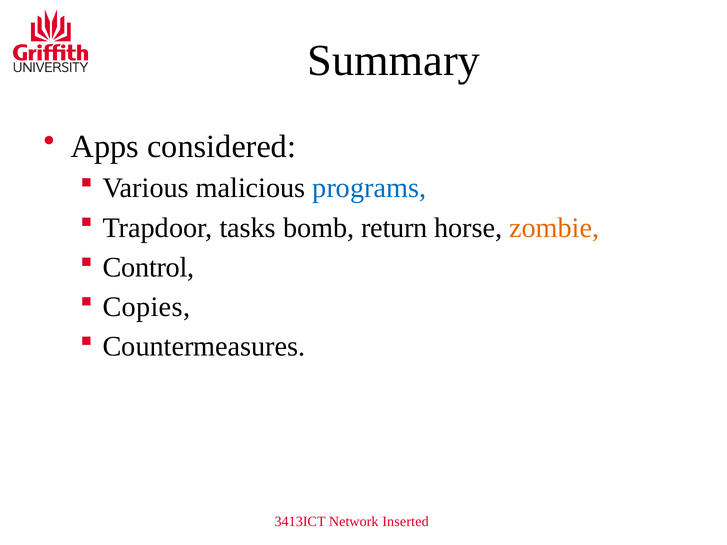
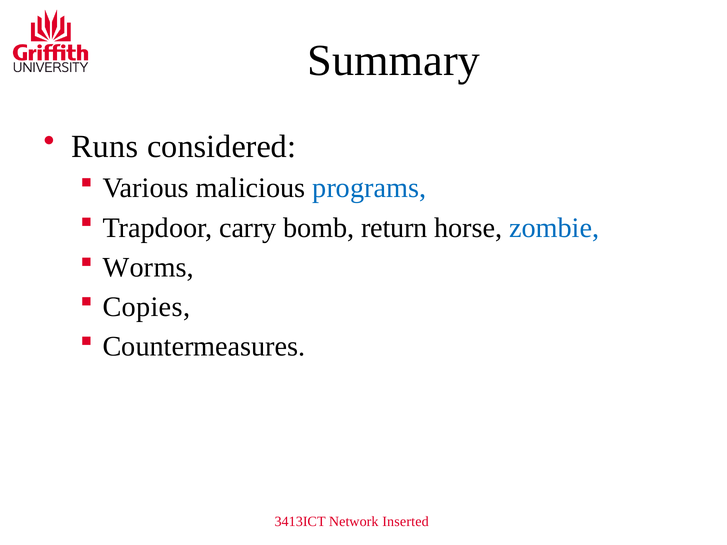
Apps: Apps -> Runs
tasks: tasks -> carry
zombie colour: orange -> blue
Control: Control -> Worms
